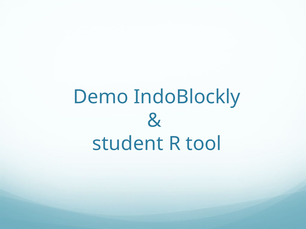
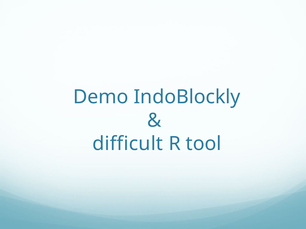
student: student -> difficult
